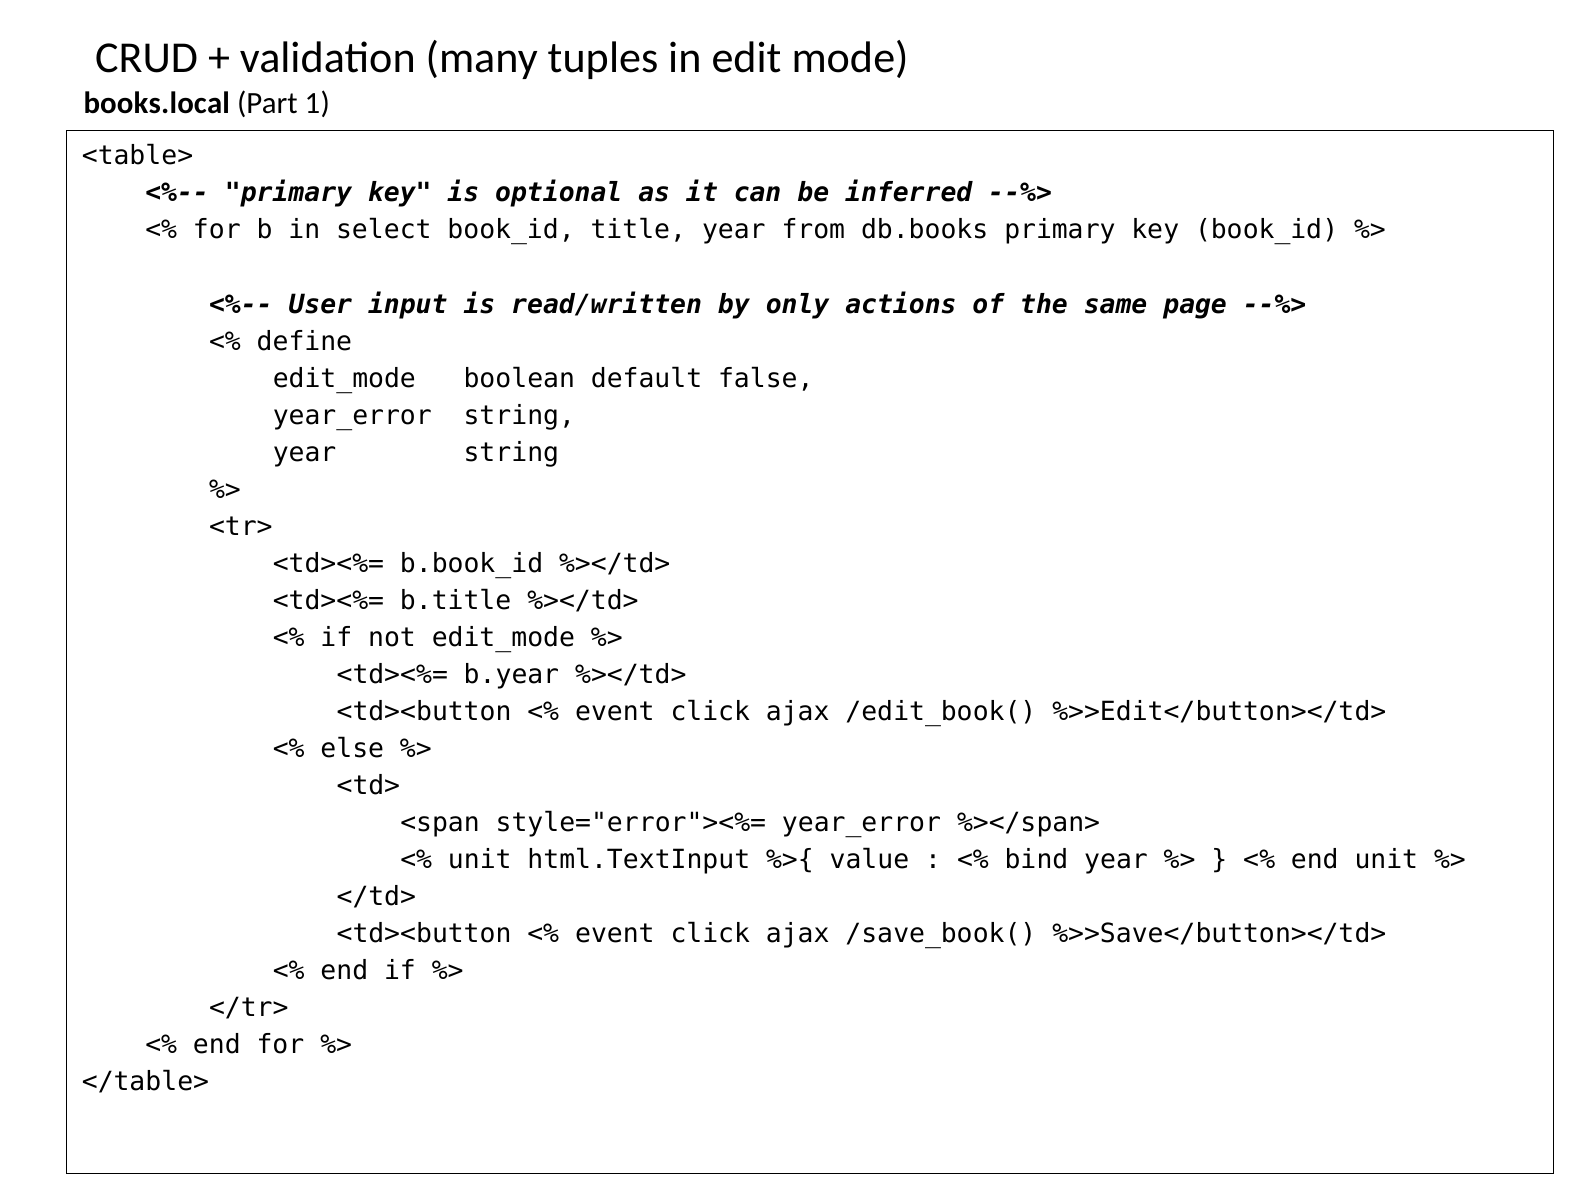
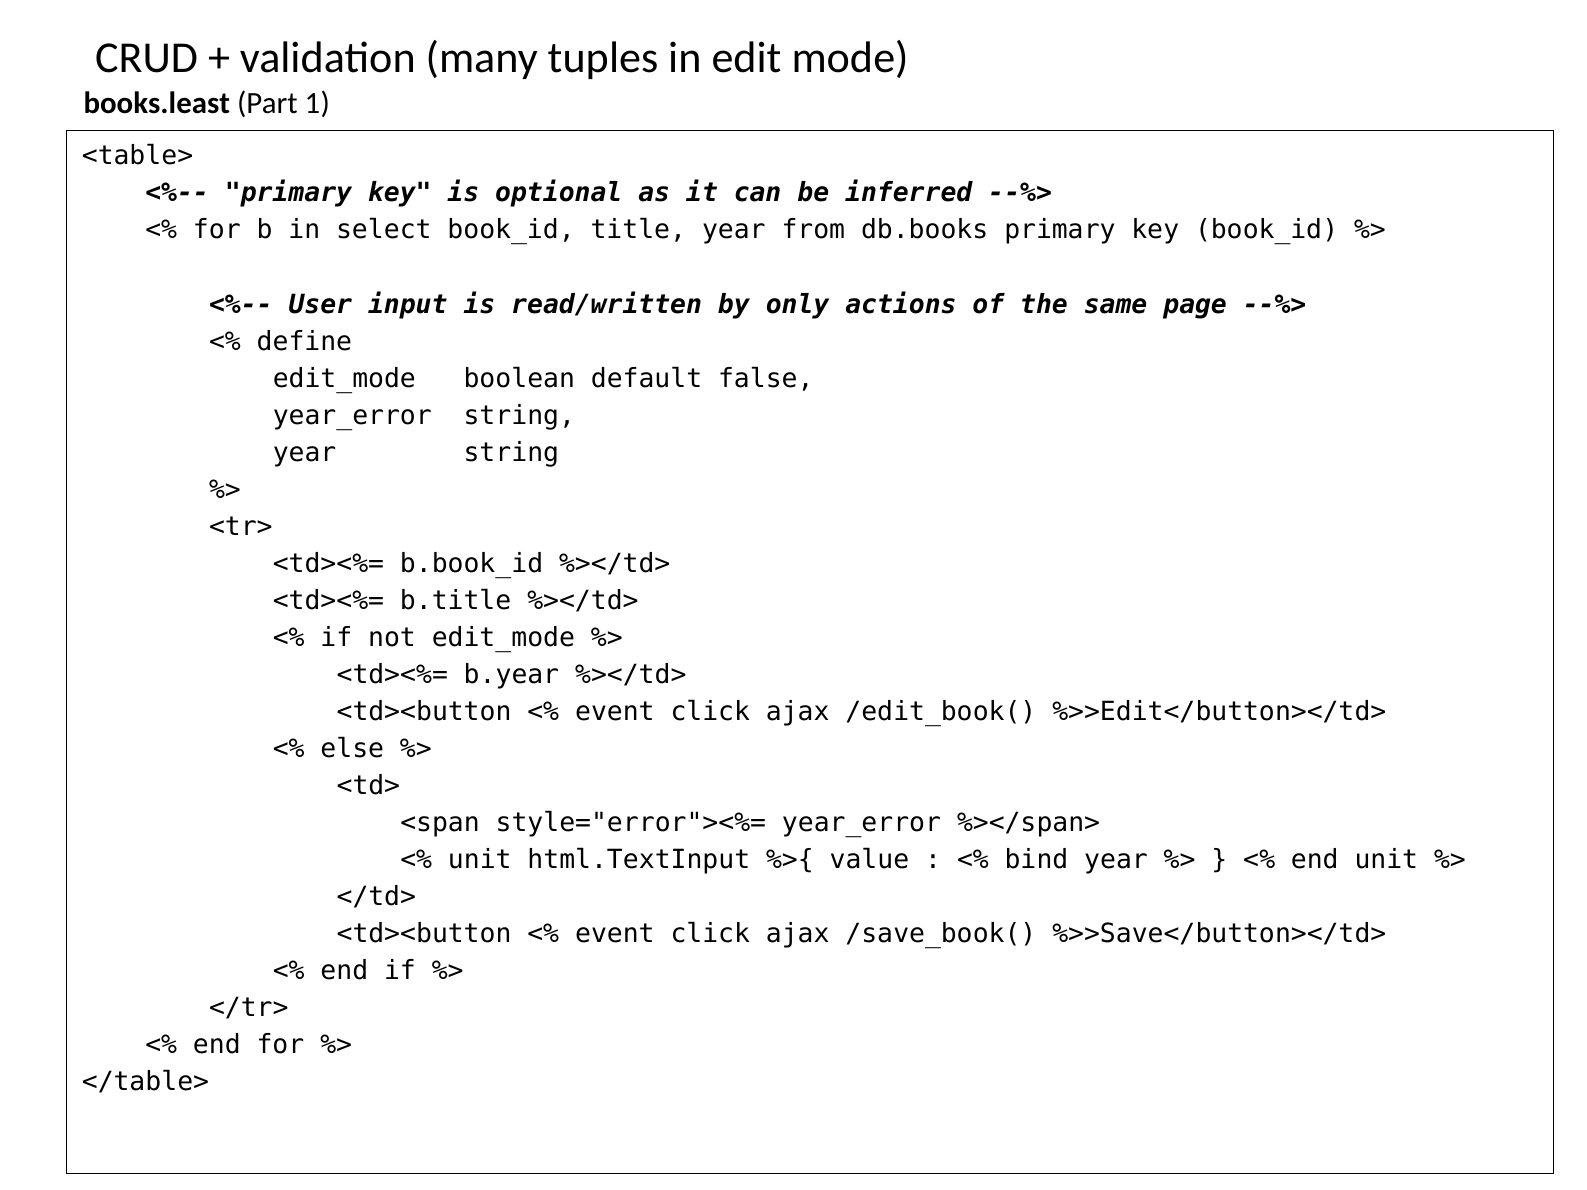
books.local: books.local -> books.least
